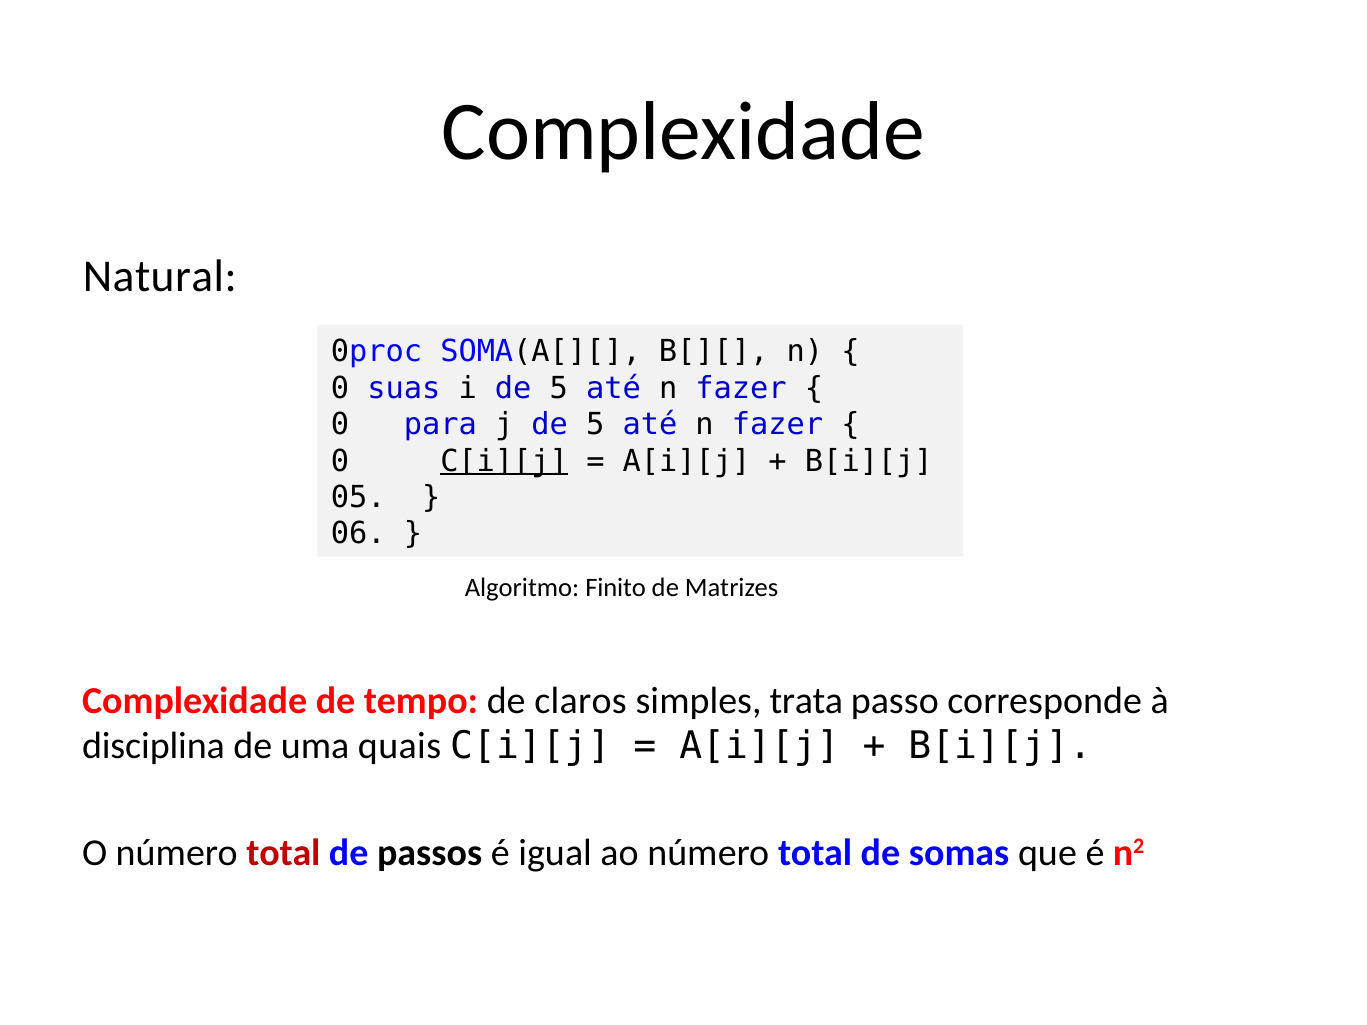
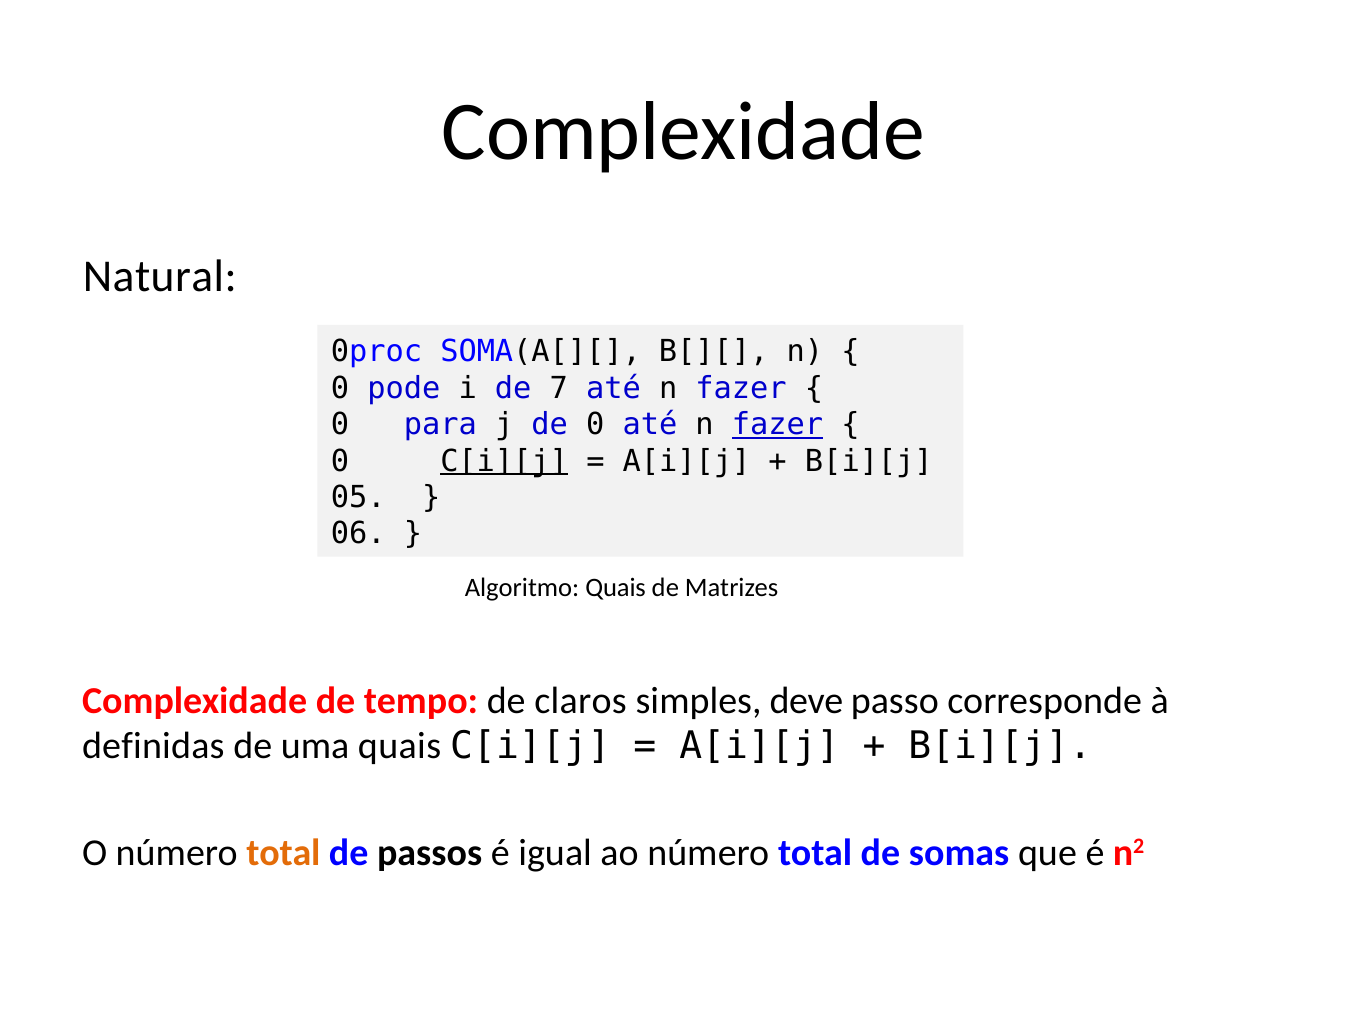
suas: suas -> pode
i de 5: 5 -> 7
j de 5: 5 -> 0
fazer at (778, 425) underline: none -> present
Algoritmo Finito: Finito -> Quais
trata: trata -> deve
disciplina: disciplina -> definidas
total at (283, 853) colour: red -> orange
